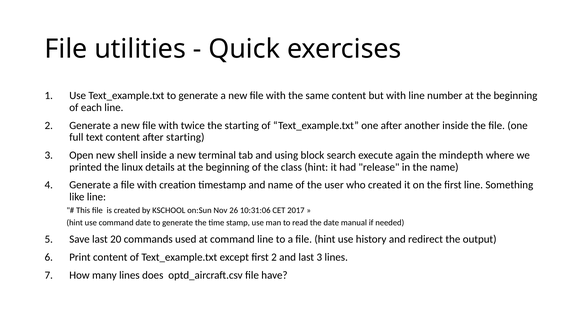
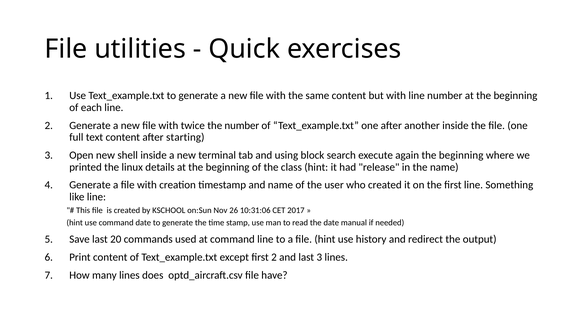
the starting: starting -> number
again the mindepth: mindepth -> beginning
